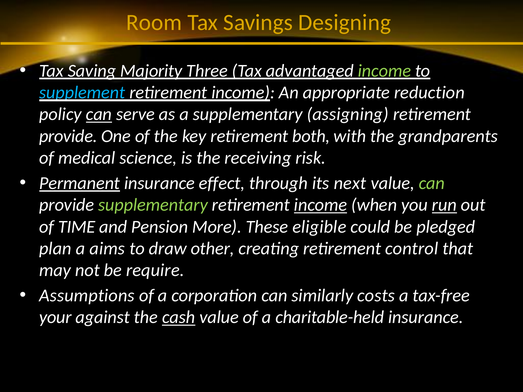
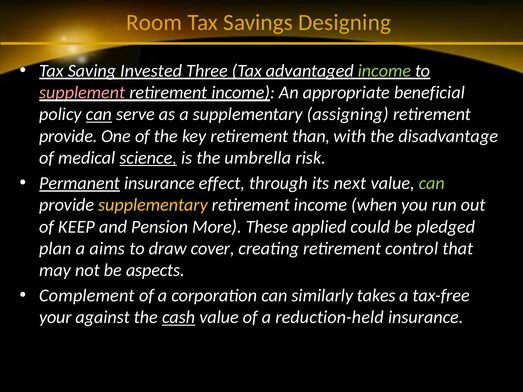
Majority: Majority -> Invested
supplement colour: light blue -> pink
reduction: reduction -> beneficial
both: both -> than
grandparents: grandparents -> disadvantage
science underline: none -> present
receiving: receiving -> umbrella
supplementary at (153, 205) colour: light green -> yellow
income at (321, 205) underline: present -> none
run underline: present -> none
TIME: TIME -> KEEP
eligible: eligible -> applied
other: other -> cover
require: require -> aspects
Assumptions: Assumptions -> Complement
costs: costs -> takes
charitable-held: charitable-held -> reduction-held
